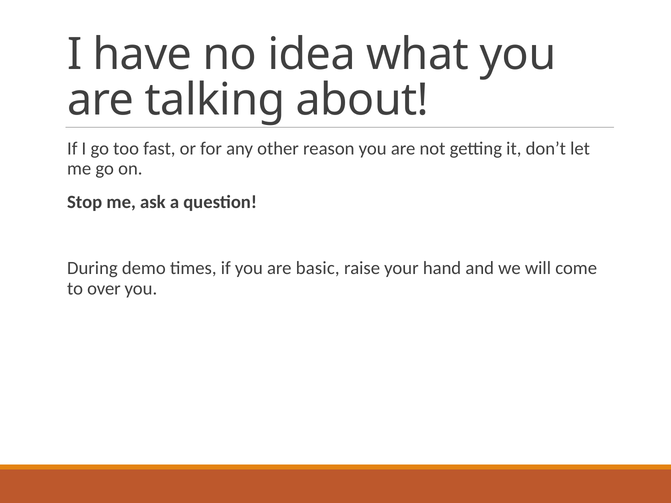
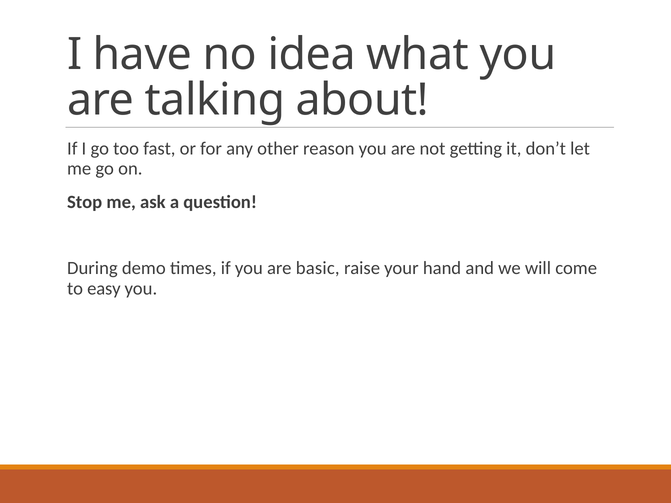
over: over -> easy
